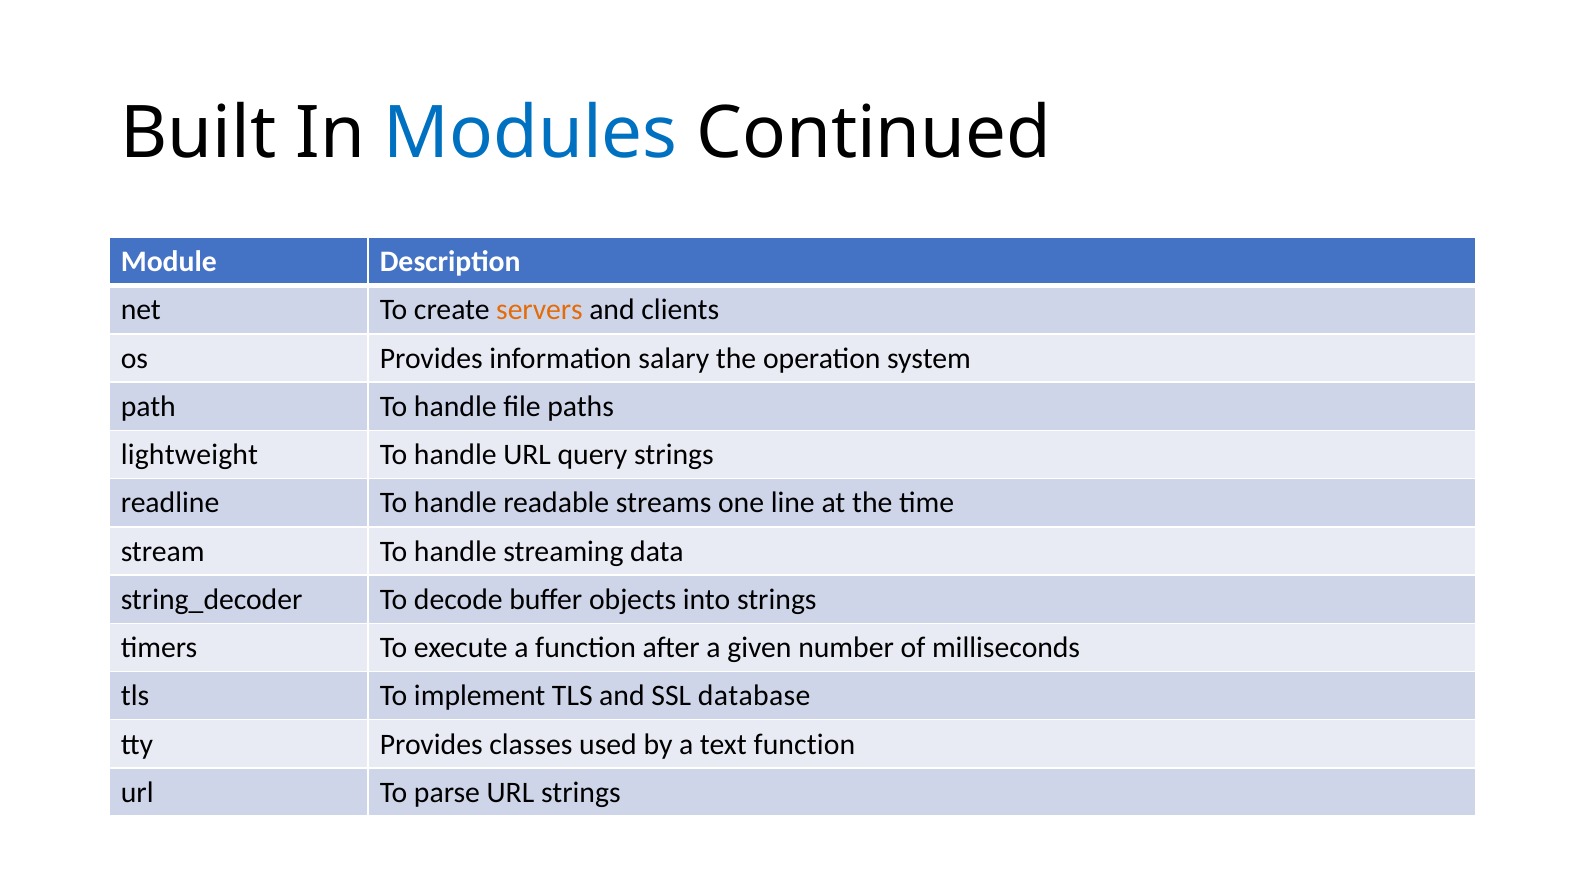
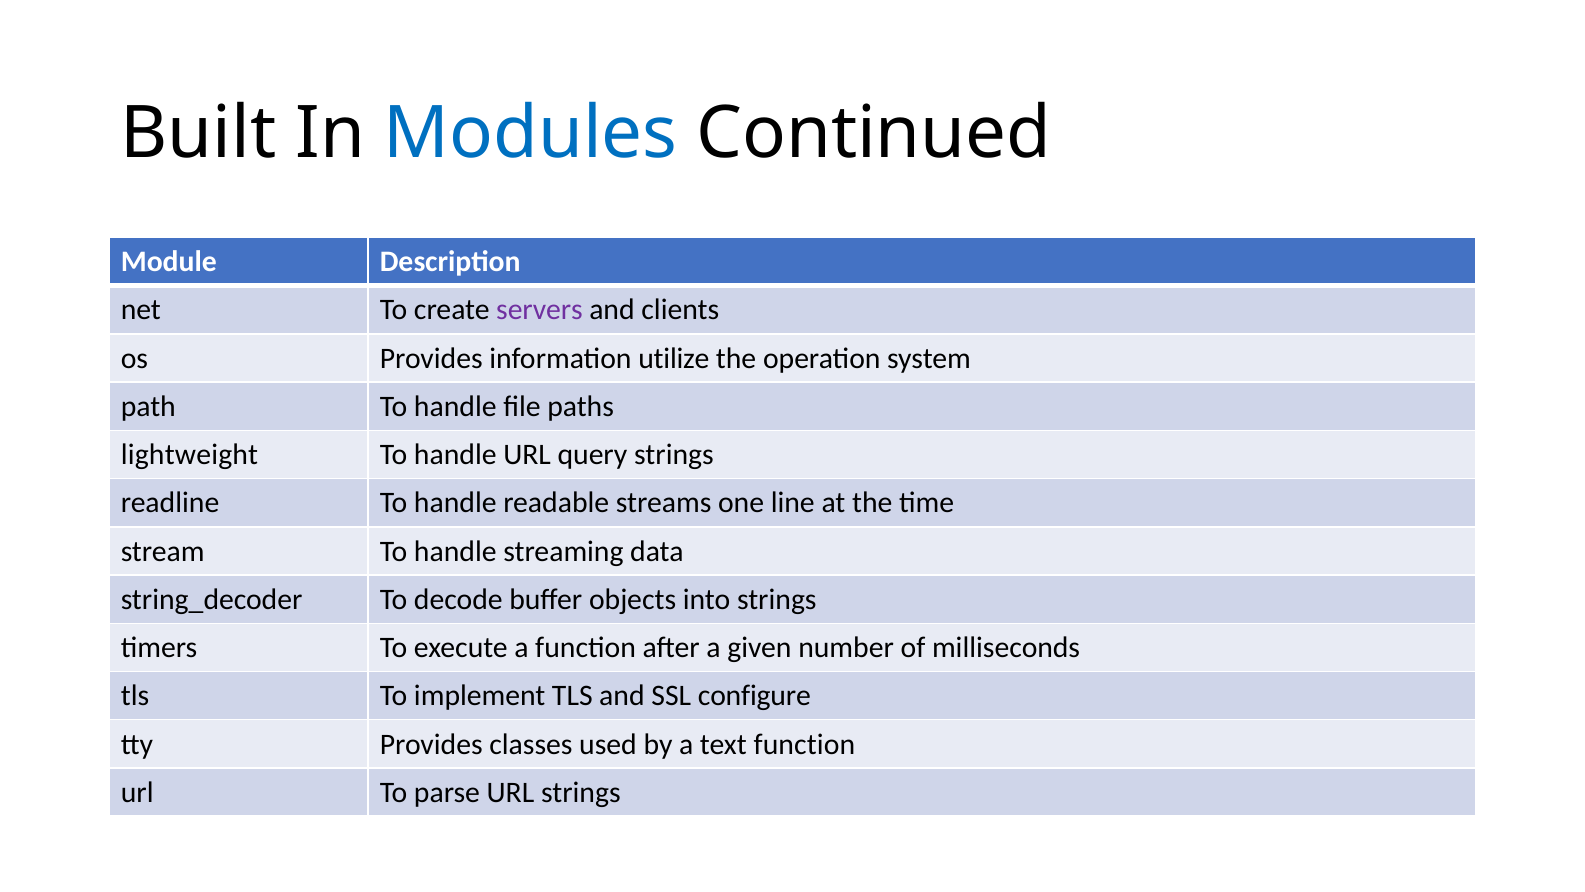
servers colour: orange -> purple
salary: salary -> utilize
database: database -> configure
